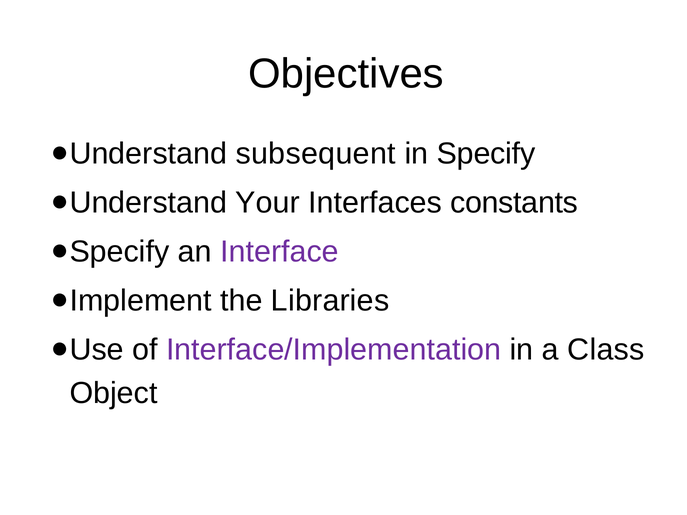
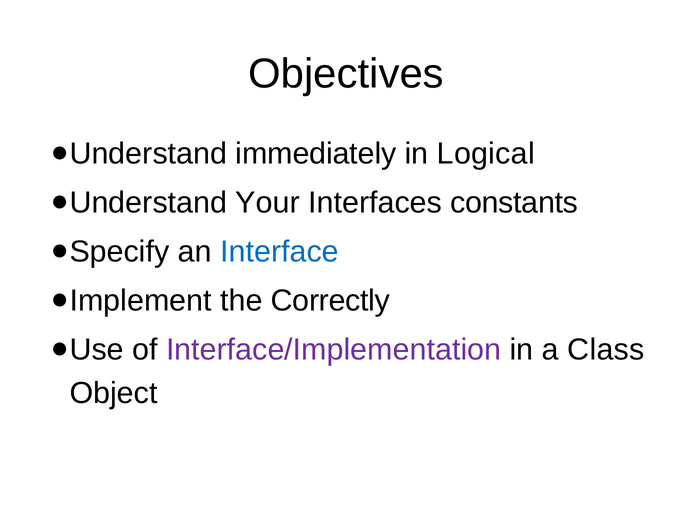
subsequent: subsequent -> immediately
Specify: Specify -> Logical
Interface colour: purple -> blue
Libraries: Libraries -> Correctly
